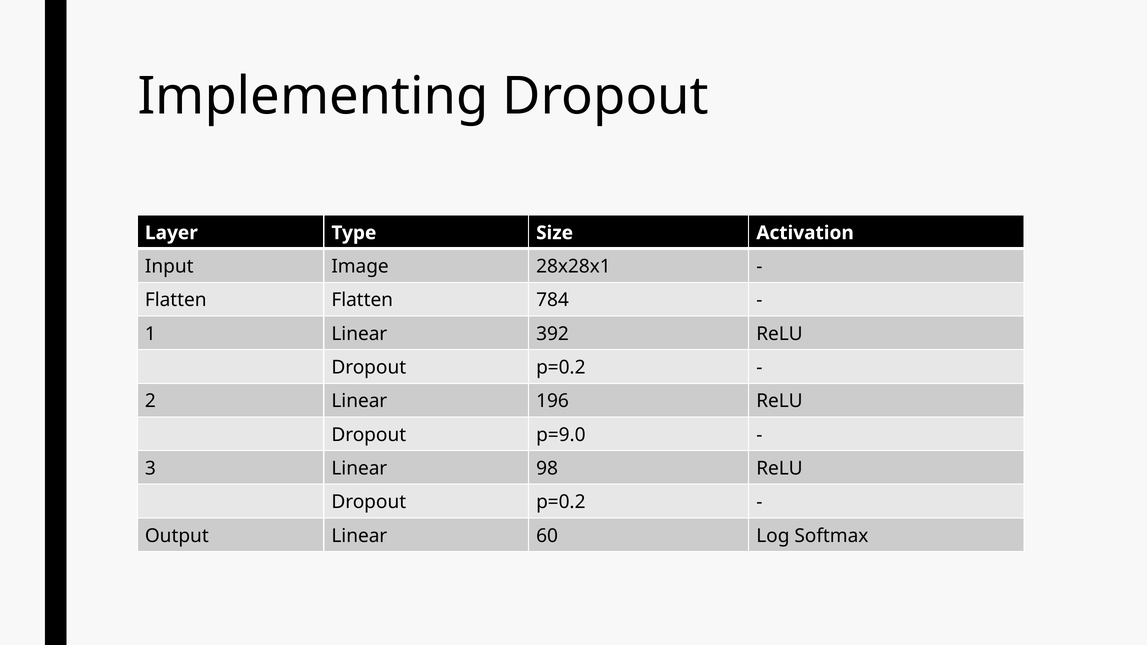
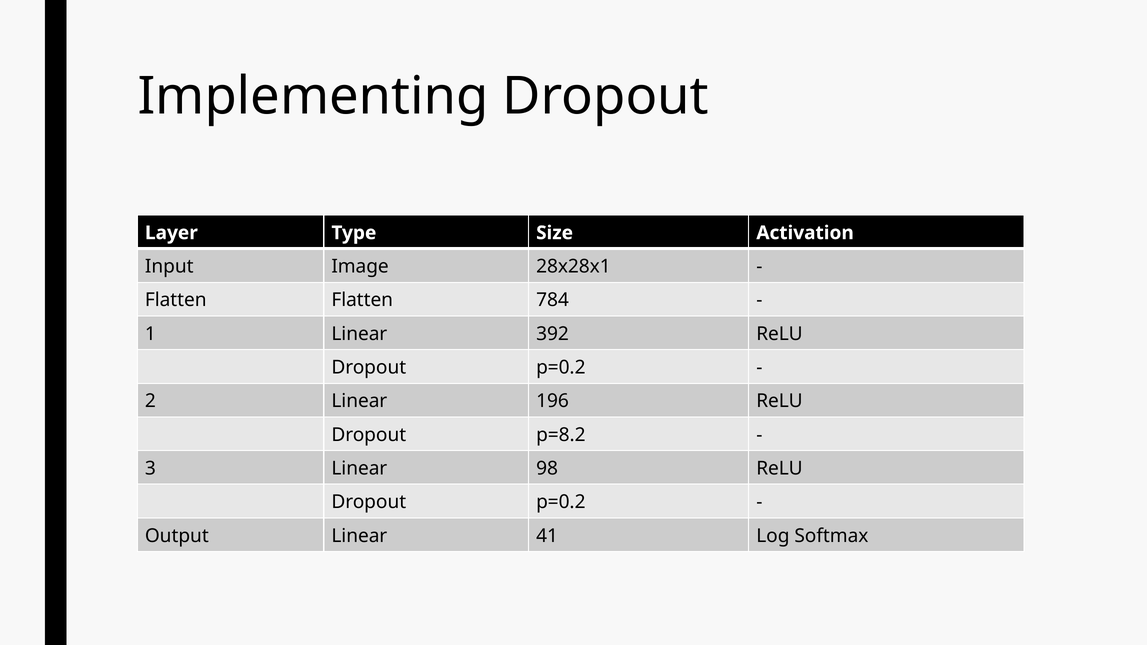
p=9.0: p=9.0 -> p=8.2
60: 60 -> 41
